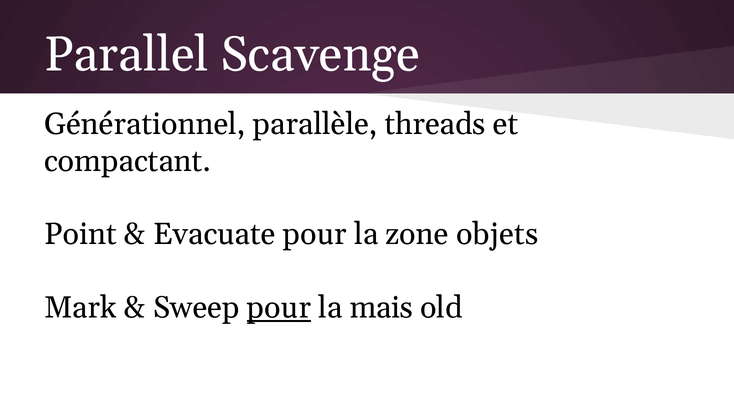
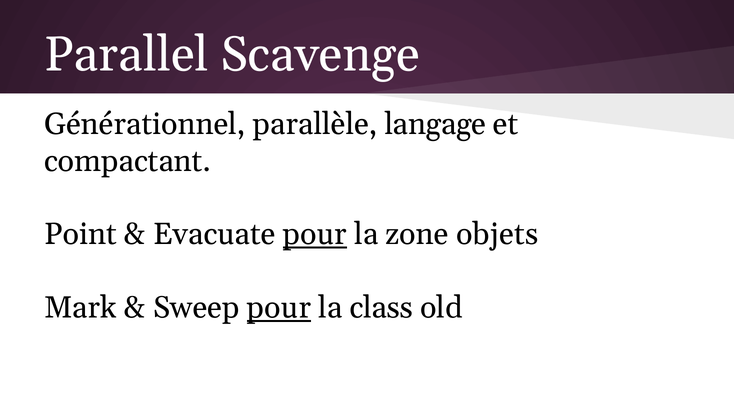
threads: threads -> langage
pour at (315, 234) underline: none -> present
mais: mais -> class
